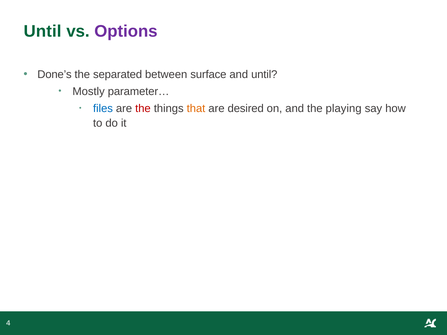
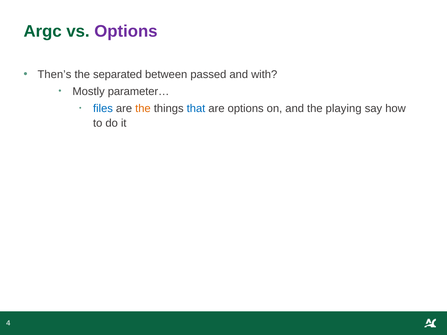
Until at (43, 31): Until -> Argc
Done’s: Done’s -> Then’s
surface: surface -> passed
and until: until -> with
the at (143, 109) colour: red -> orange
that colour: orange -> blue
are desired: desired -> options
